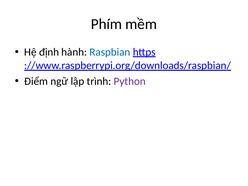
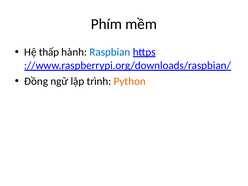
định: định -> thấp
Điểm: Điểm -> Đồng
Python colour: purple -> orange
